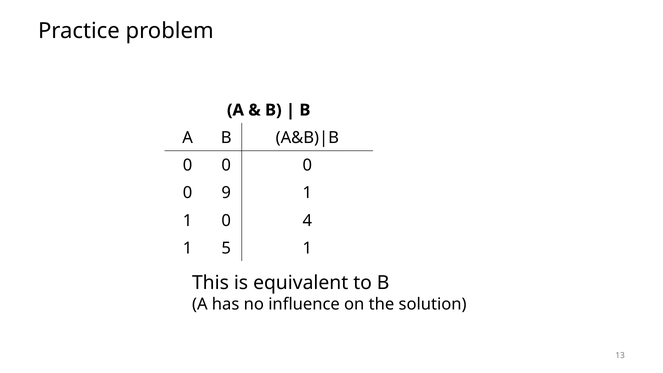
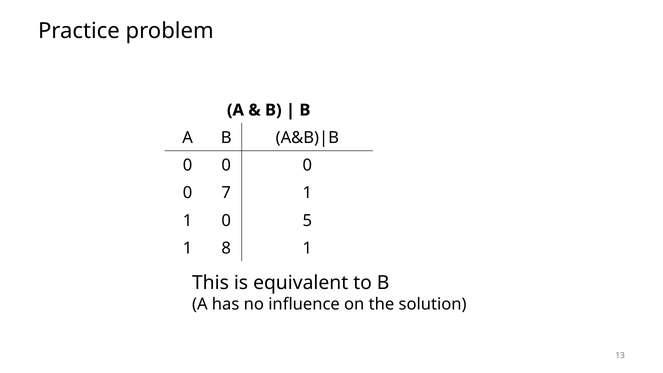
9: 9 -> 7
4: 4 -> 5
5: 5 -> 8
